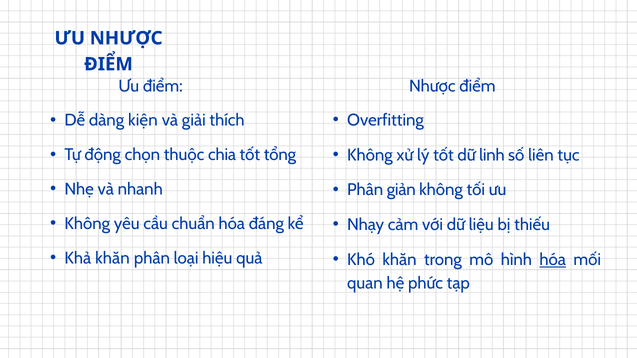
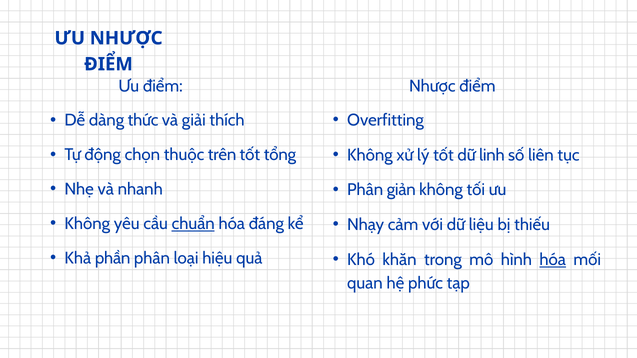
kiện: kiện -> thức
chia: chia -> trên
chuẩn underline: none -> present
Khả khăn: khăn -> phần
